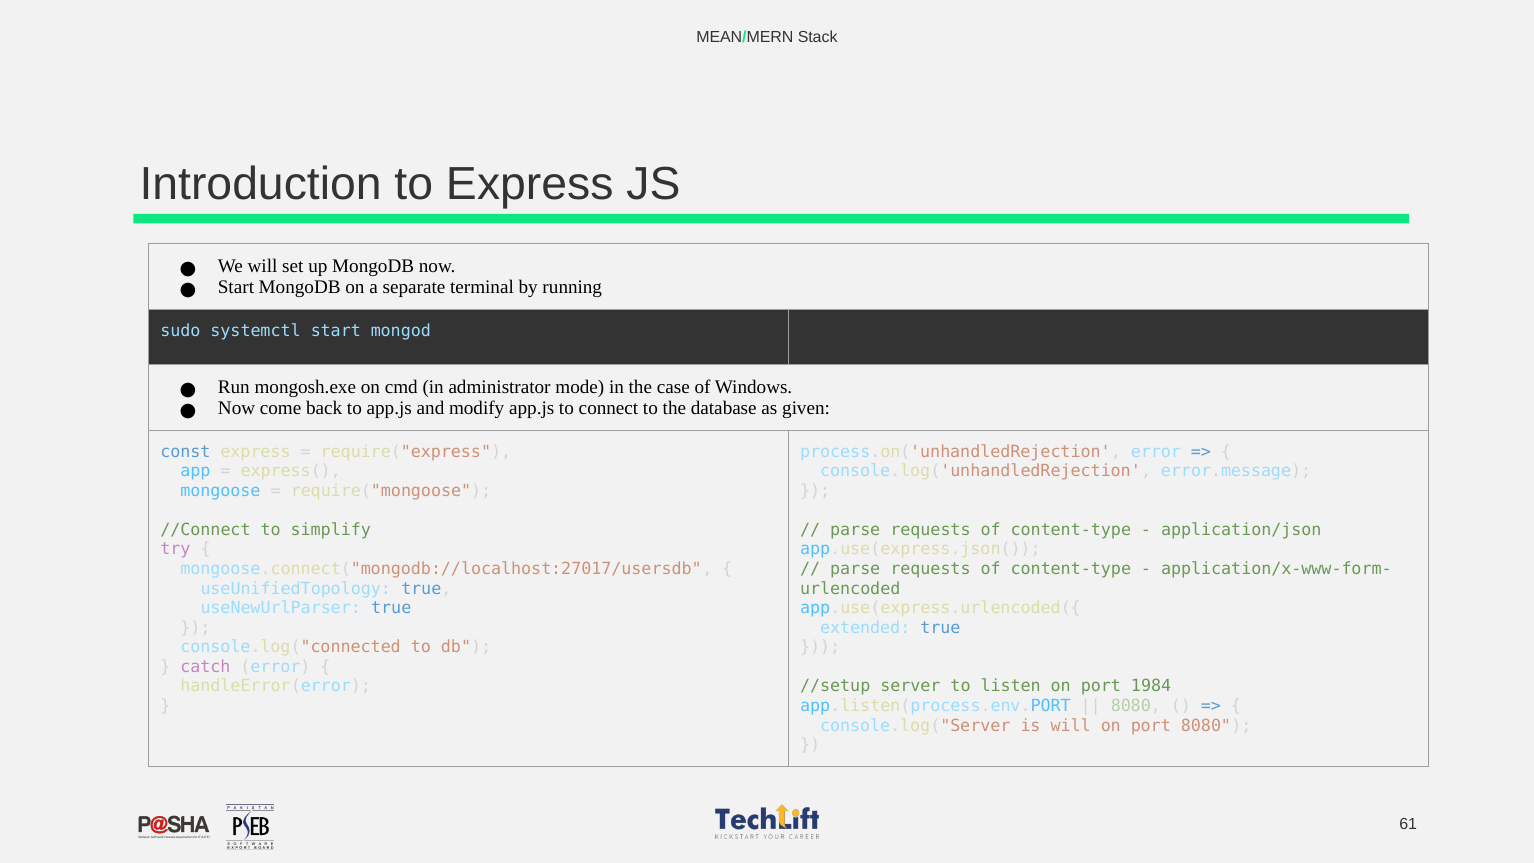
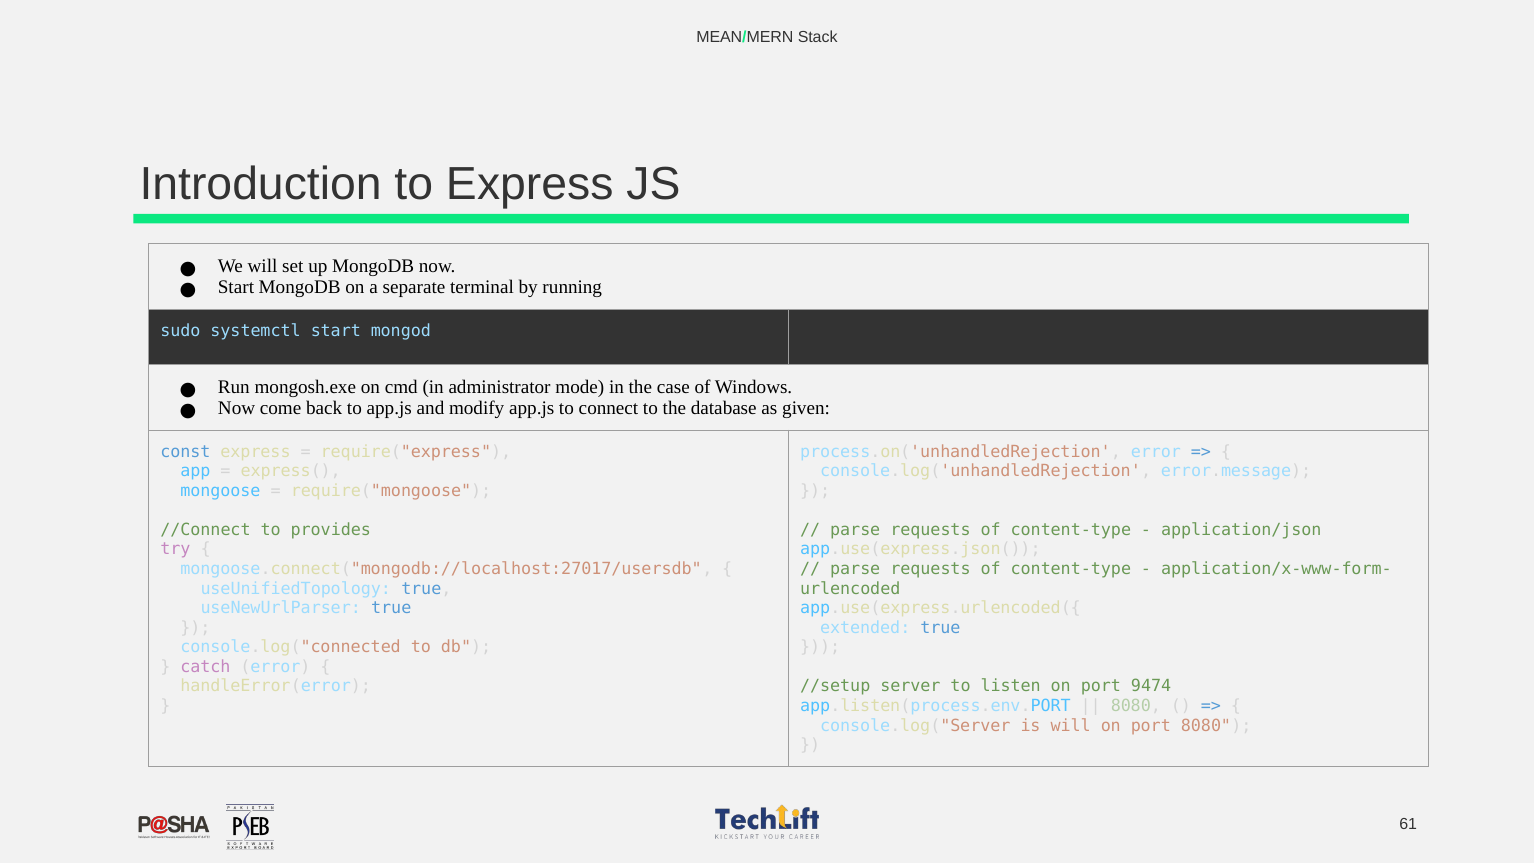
simplify: simplify -> provides
1984: 1984 -> 9474
